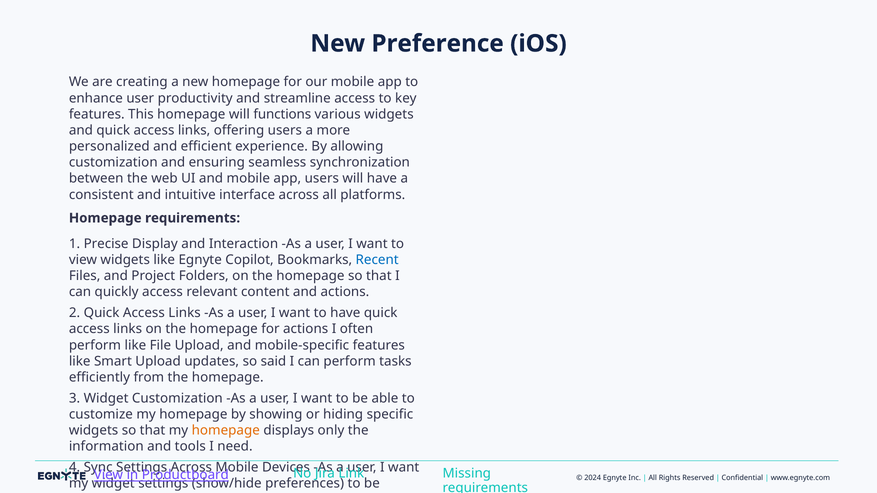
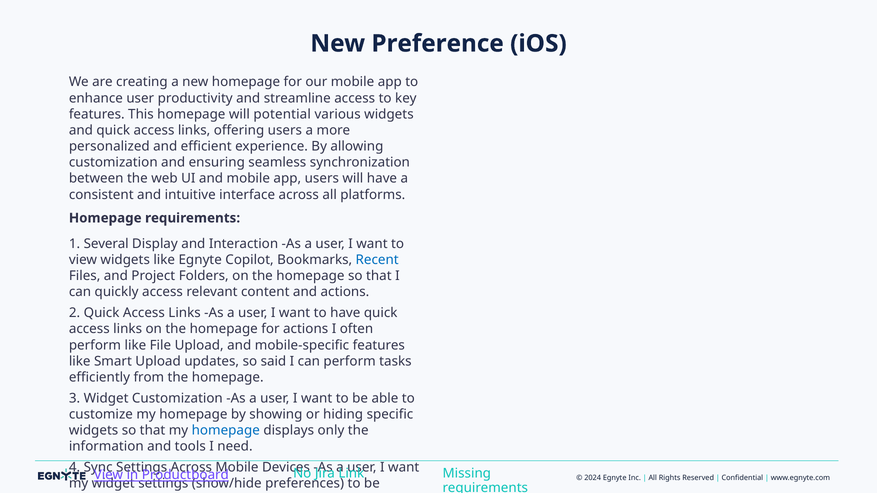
functions: functions -> potential
Precise: Precise -> Several
homepage at (226, 431) colour: orange -> blue
